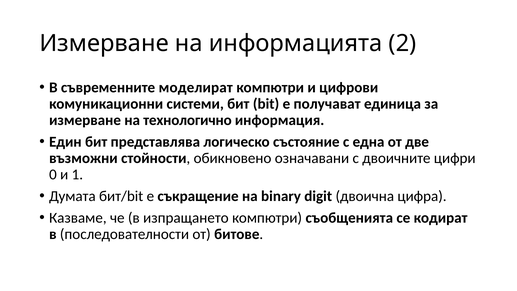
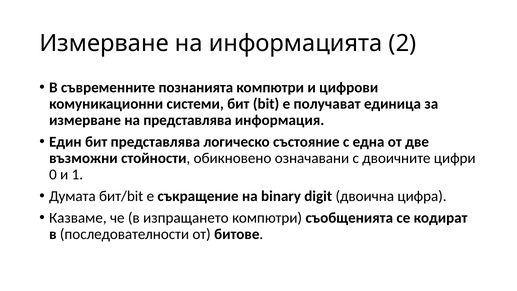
моделират: моделират -> познанията
на технологично: технологично -> представлява
